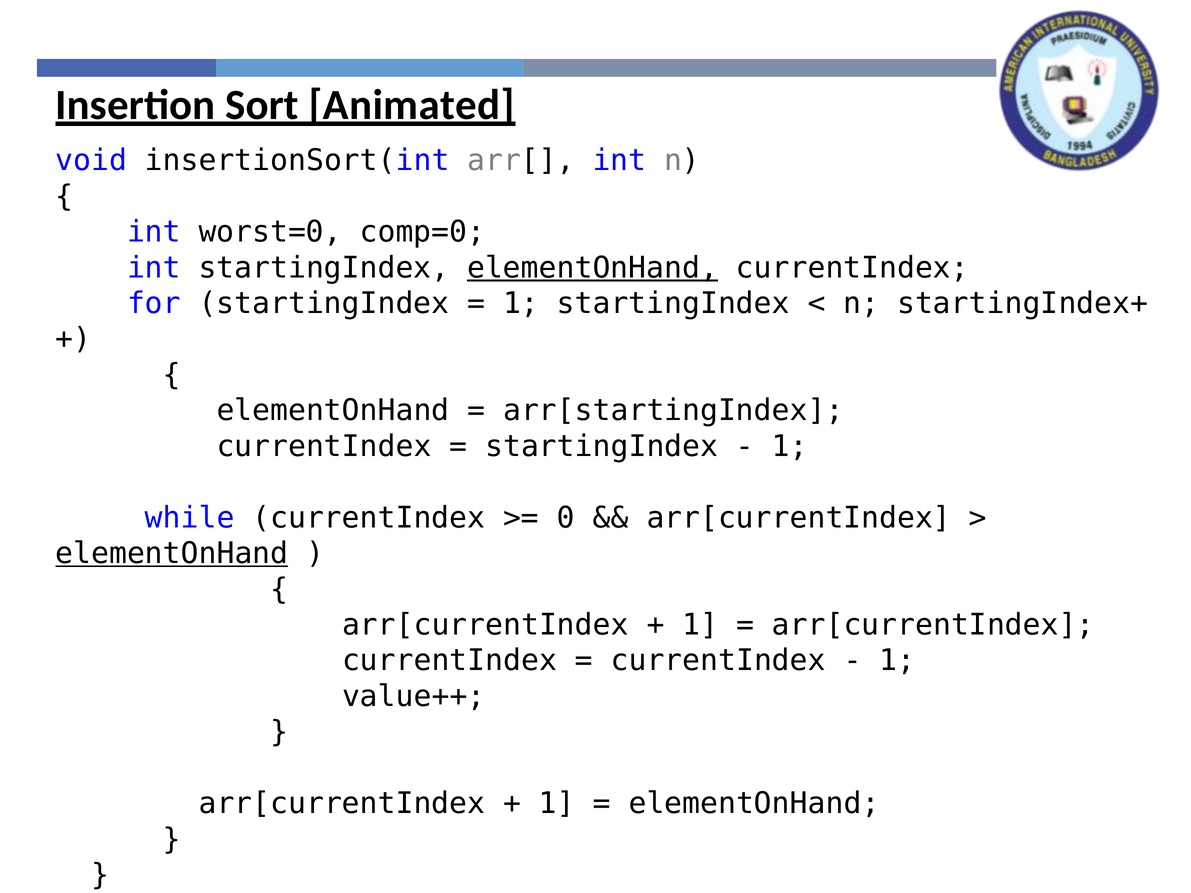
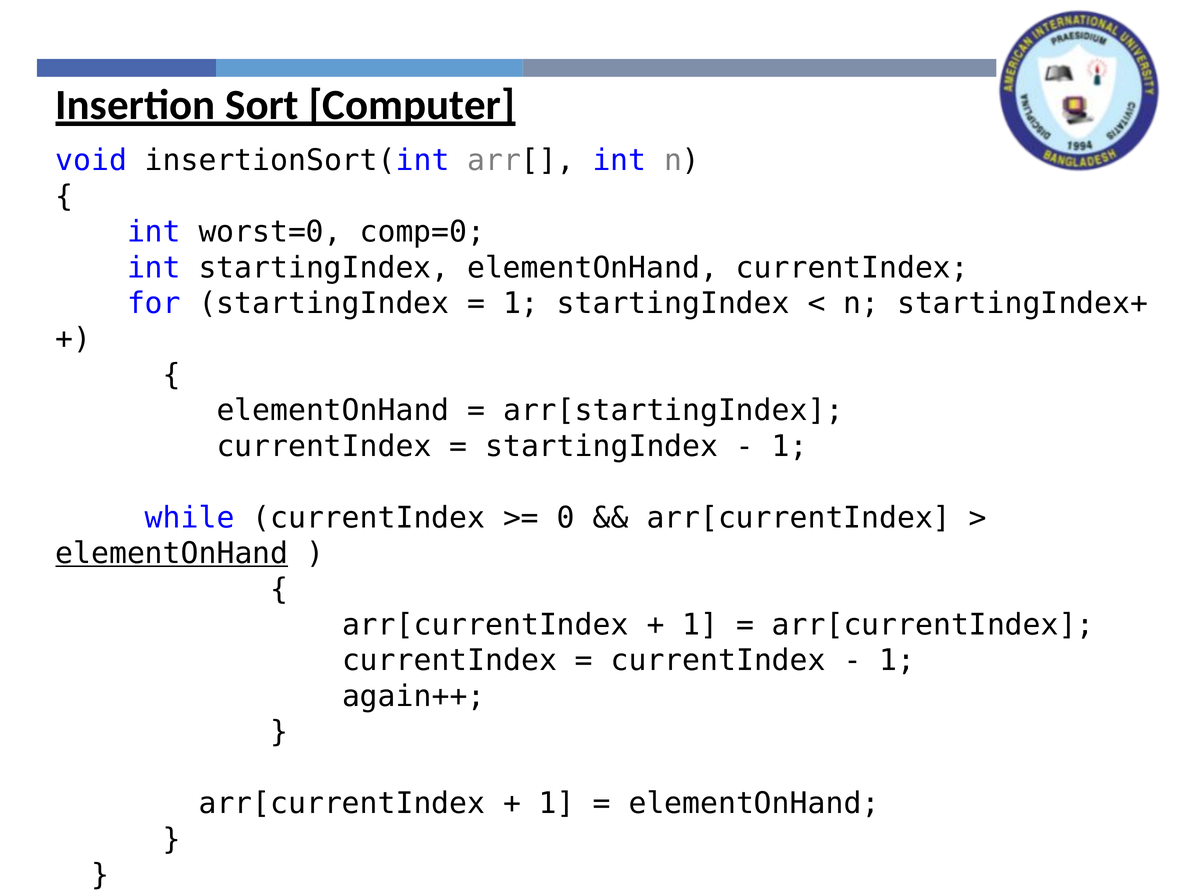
Animated: Animated -> Computer
elementOnHand at (593, 268) underline: present -> none
value++: value++ -> again++
